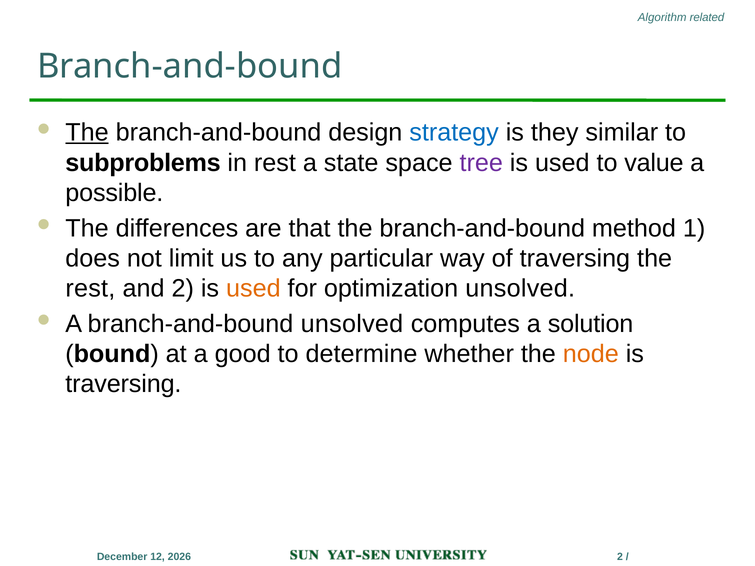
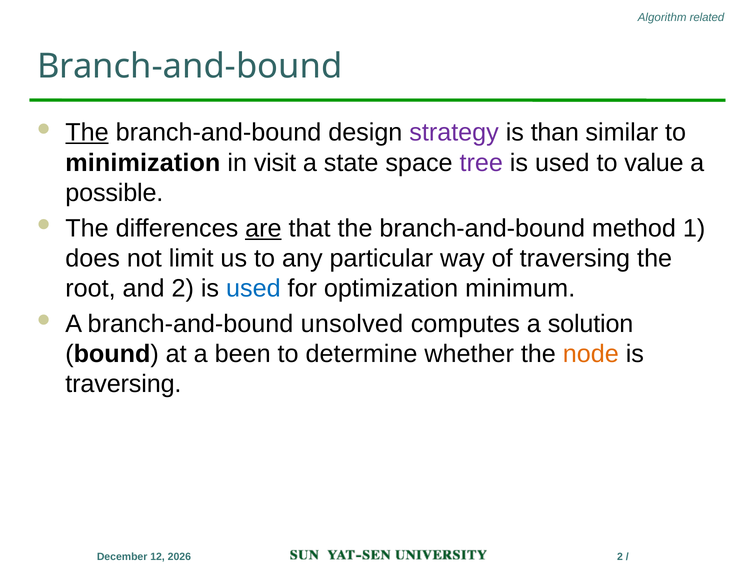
strategy colour: blue -> purple
they: they -> than
subproblems: subproblems -> minimization
in rest: rest -> visit
are underline: none -> present
rest at (90, 289): rest -> root
used at (253, 289) colour: orange -> blue
optimization unsolved: unsolved -> minimum
good: good -> been
